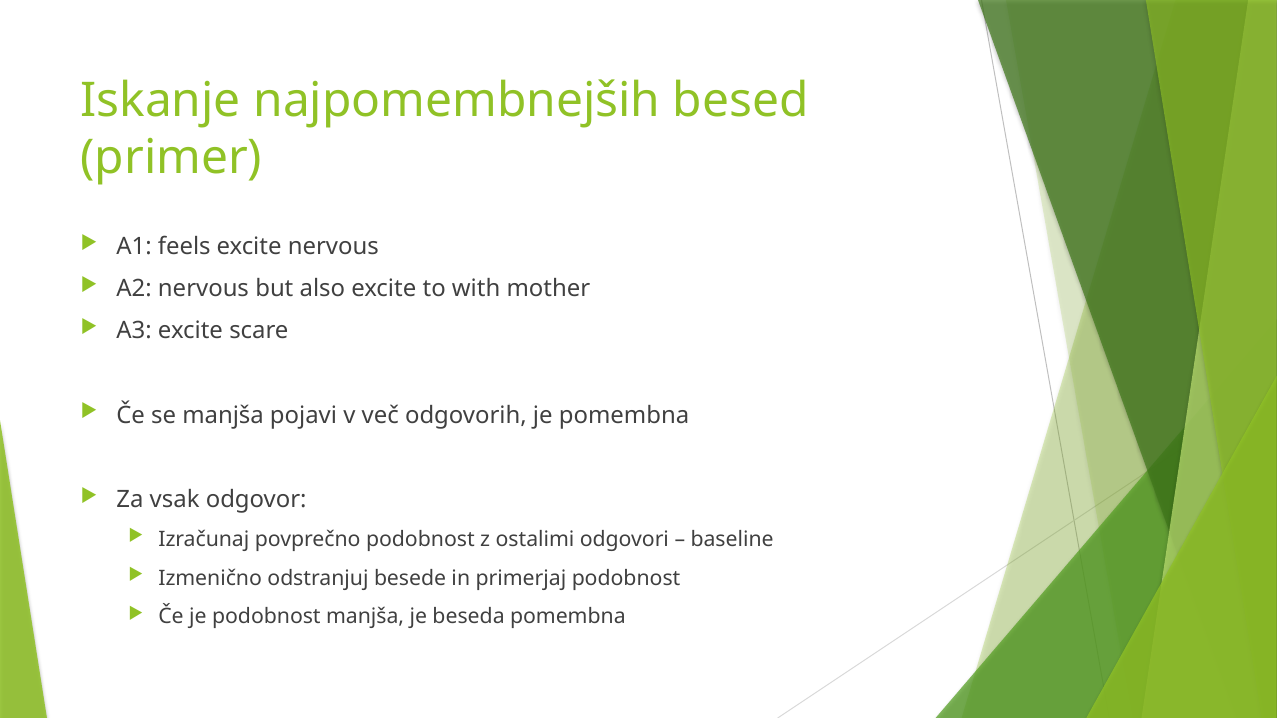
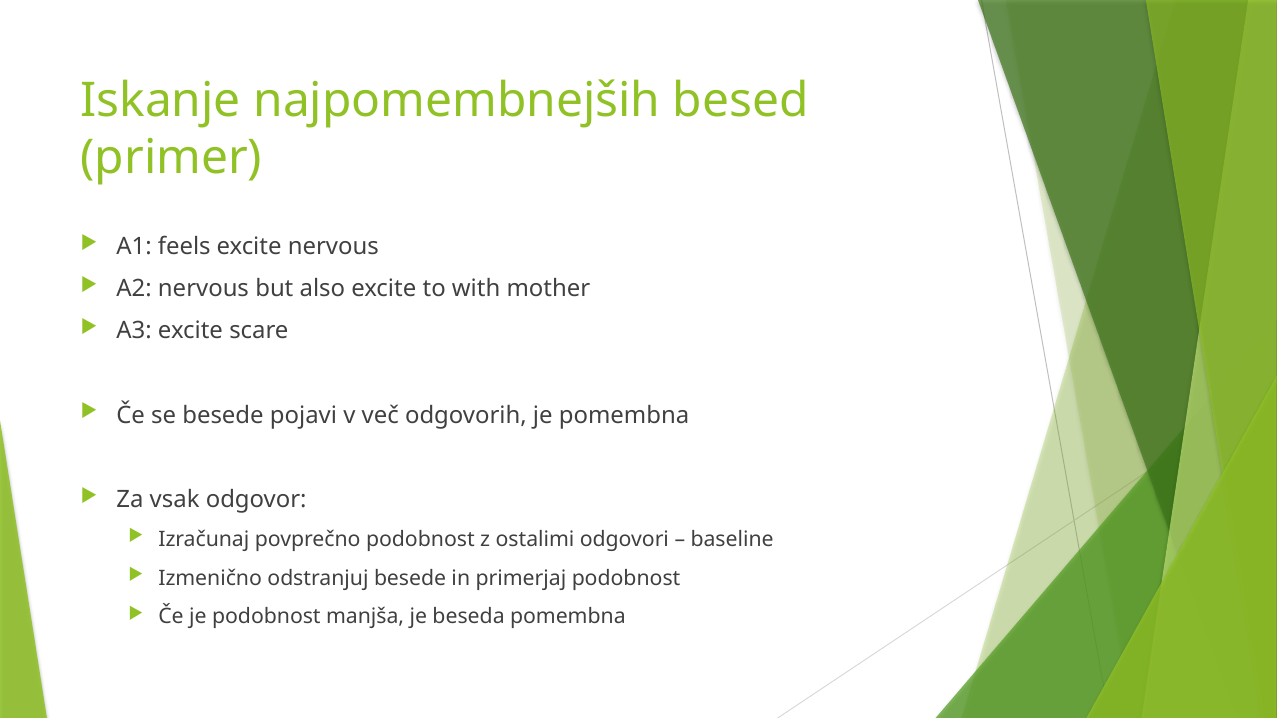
se manjša: manjša -> besede
